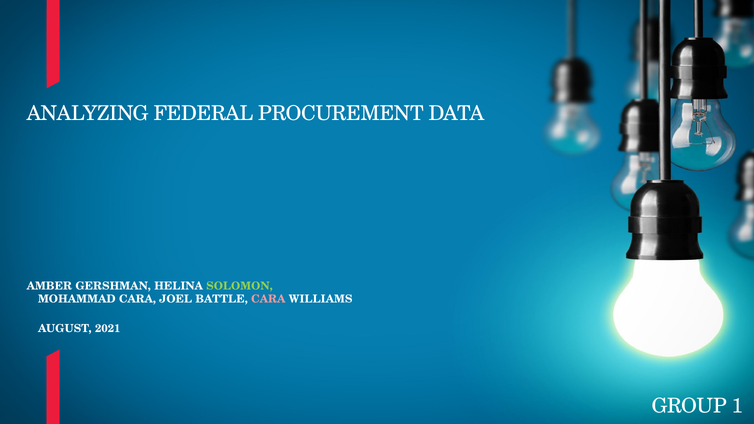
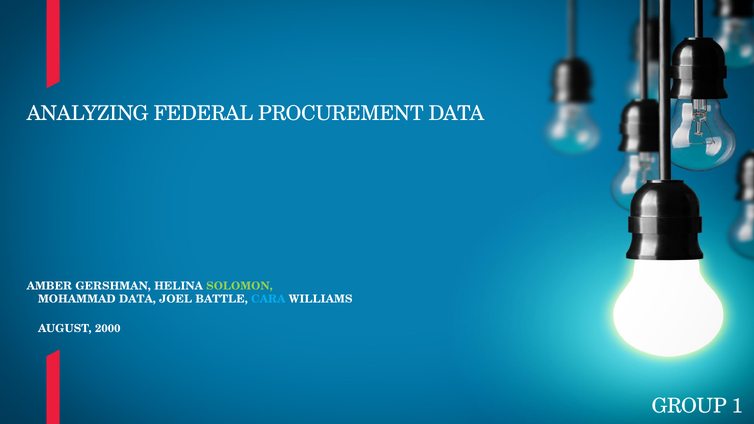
MOHAMMAD CARA: CARA -> DATA
CARA at (268, 299) colour: pink -> light blue
2021: 2021 -> 2000
